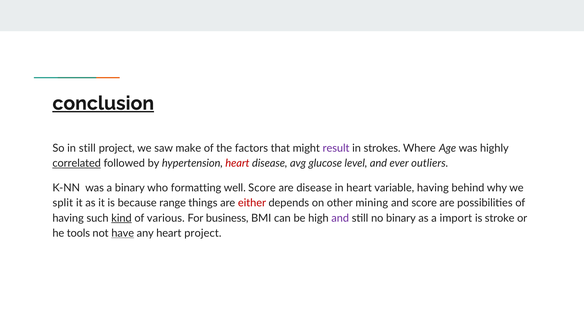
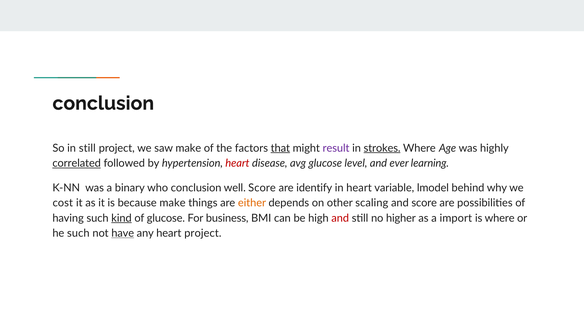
conclusion at (103, 103) underline: present -> none
that underline: none -> present
strokes underline: none -> present
outliers: outliers -> learning
who formatting: formatting -> conclusion
are disease: disease -> identify
variable having: having -> lmodel
split: split -> cost
because range: range -> make
either colour: red -> orange
mining: mining -> scaling
of various: various -> glucose
and at (340, 218) colour: purple -> red
no binary: binary -> higher
is stroke: stroke -> where
he tools: tools -> such
